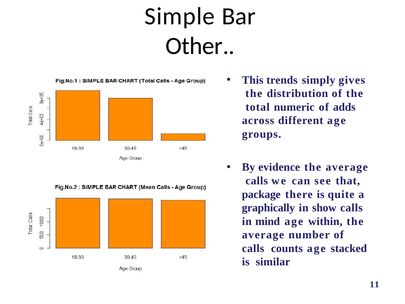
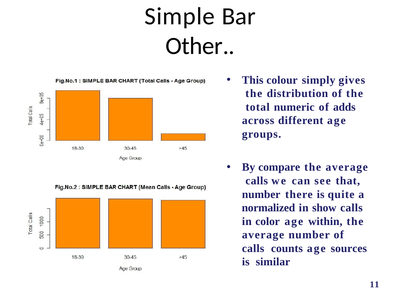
trends: trends -> colour
evidence: evidence -> compare
package at (261, 194): package -> number
graphically: graphically -> normalized
mind: mind -> color
stacked: stacked -> sources
